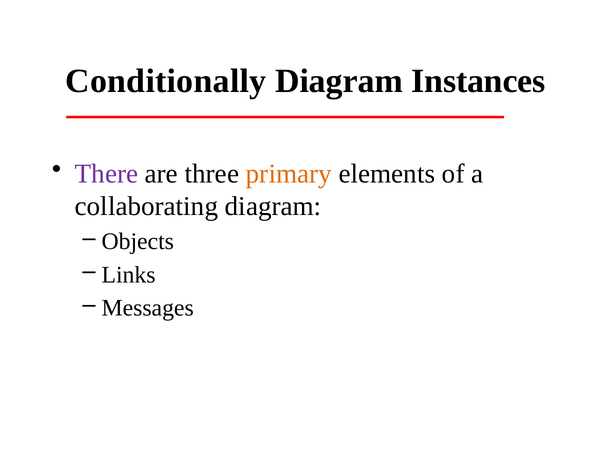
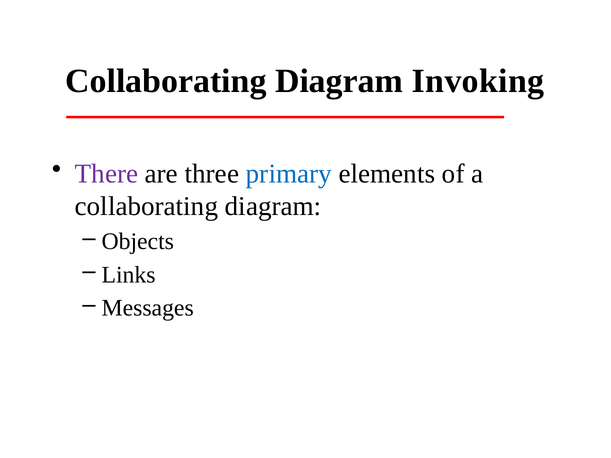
Conditionally at (166, 81): Conditionally -> Collaborating
Instances: Instances -> Invoking
primary colour: orange -> blue
